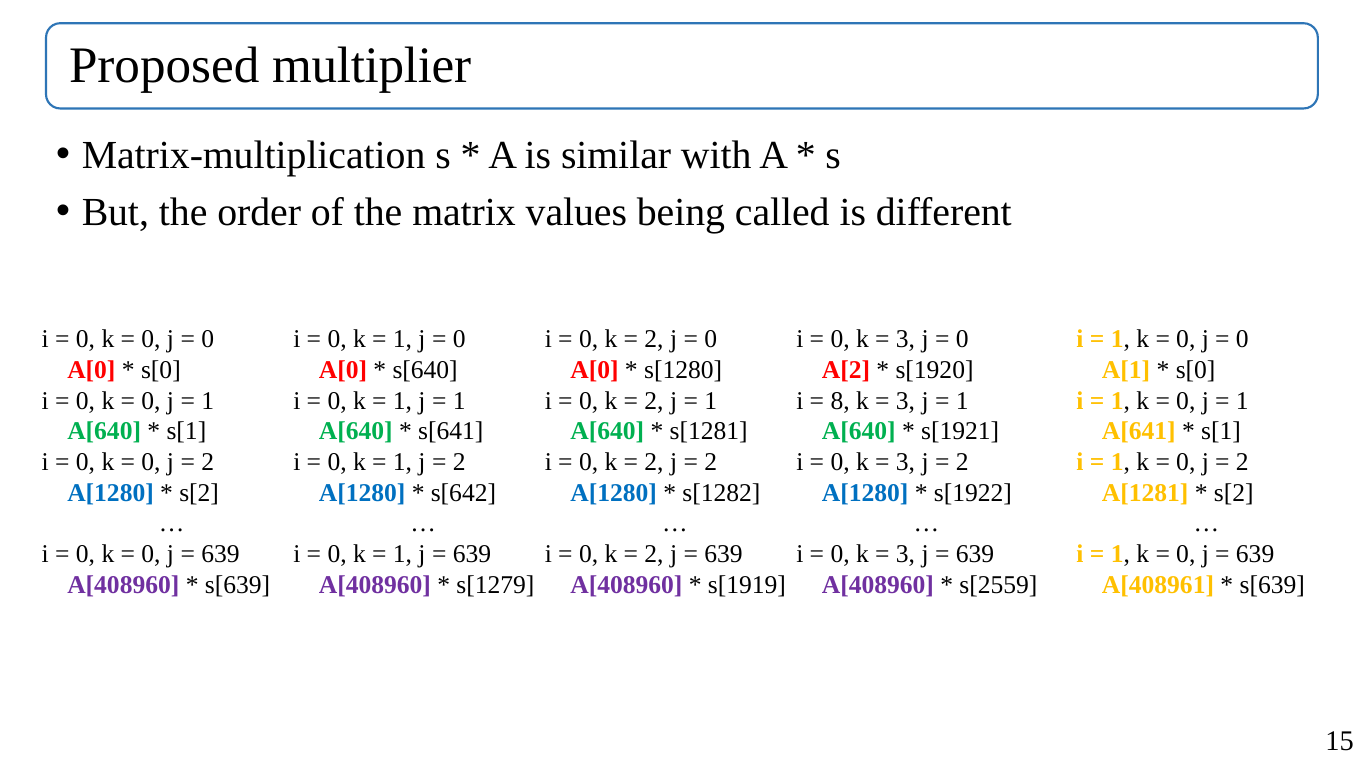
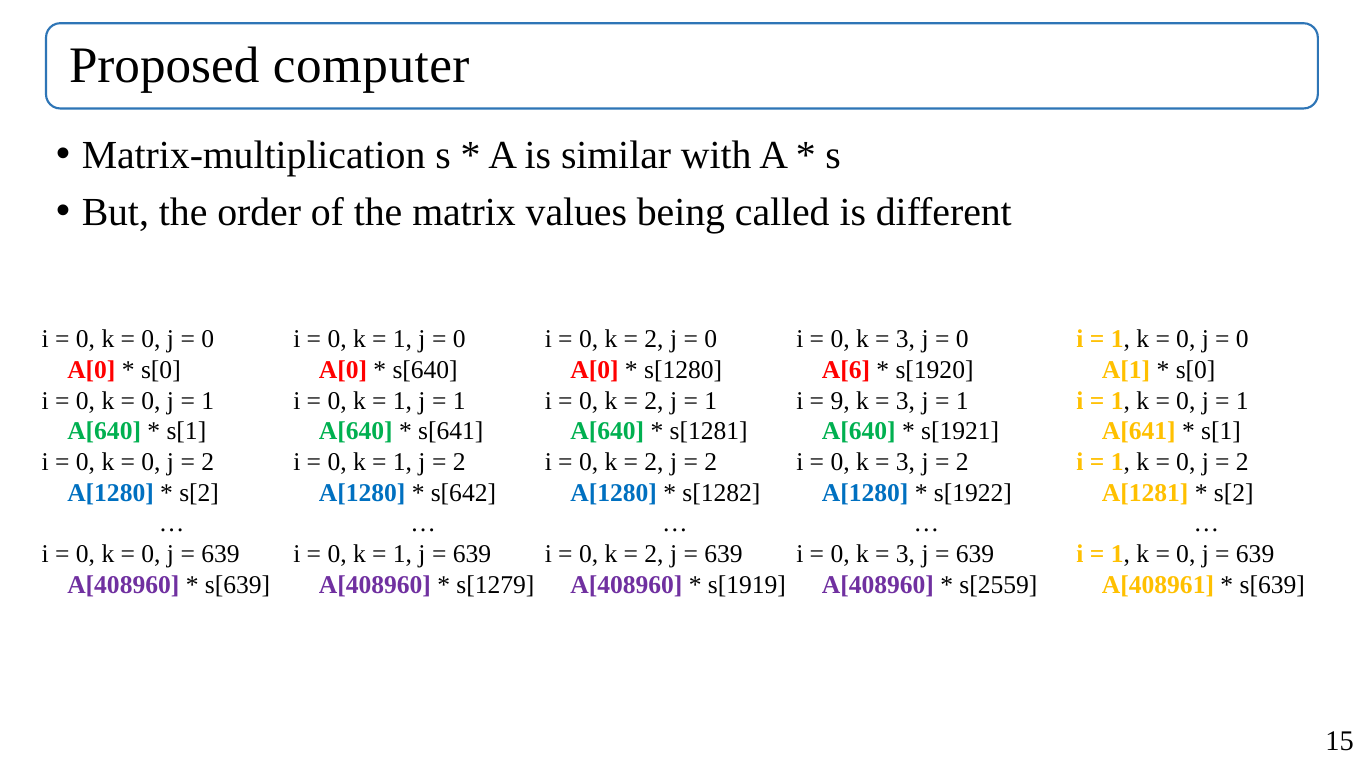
multiplier: multiplier -> computer
A[2: A[2 -> A[6
8: 8 -> 9
